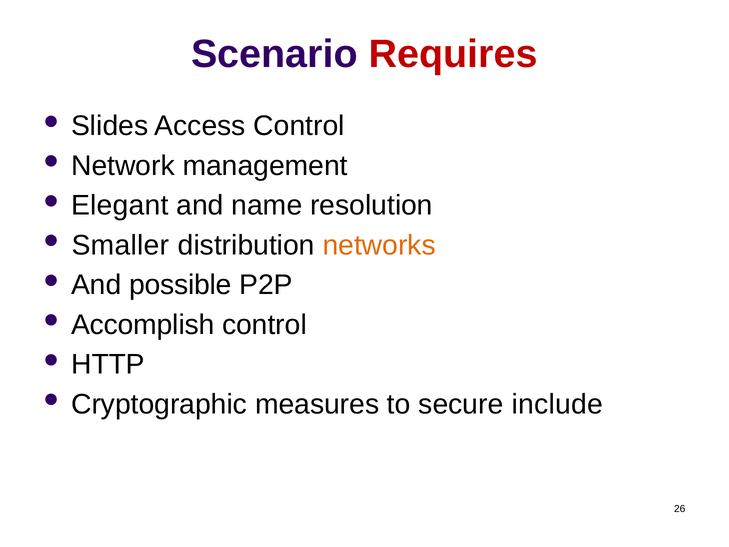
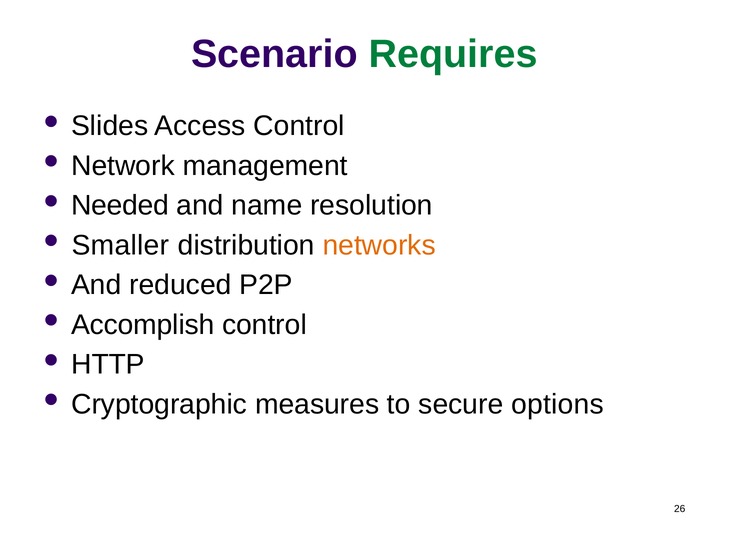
Requires colour: red -> green
Elegant: Elegant -> Needed
possible: possible -> reduced
include: include -> options
